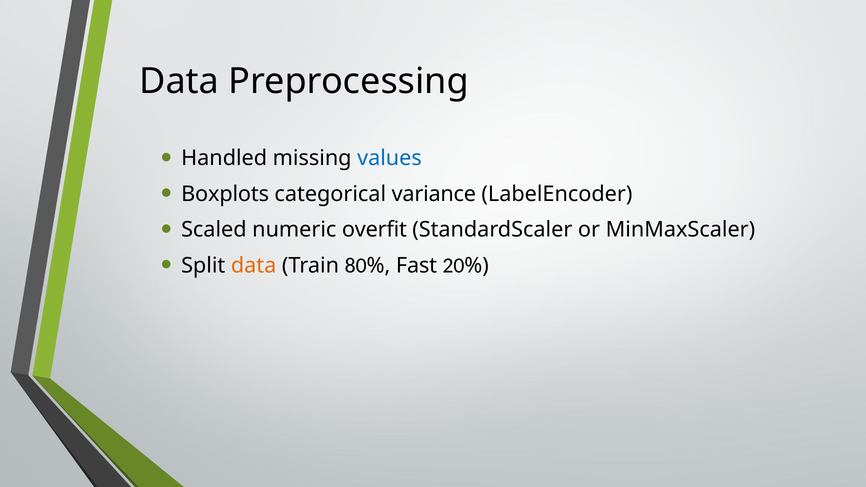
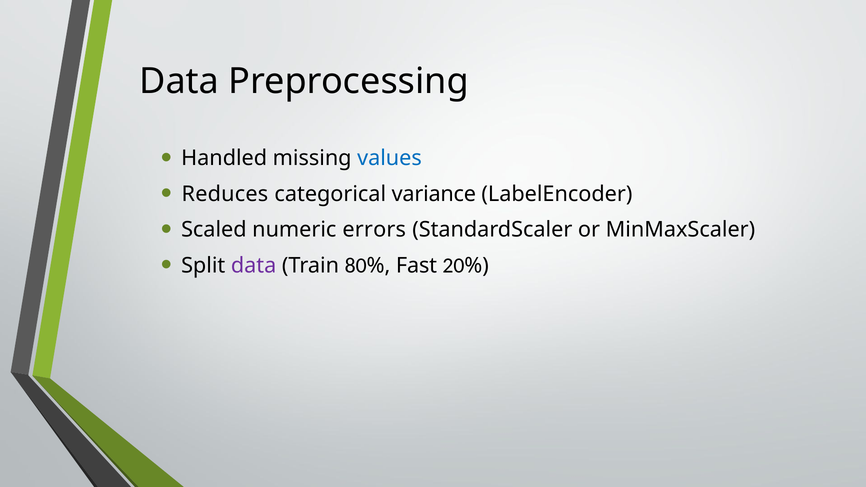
Boxplots: Boxplots -> Reduces
overfit: overfit -> errors
data at (254, 265) colour: orange -> purple
